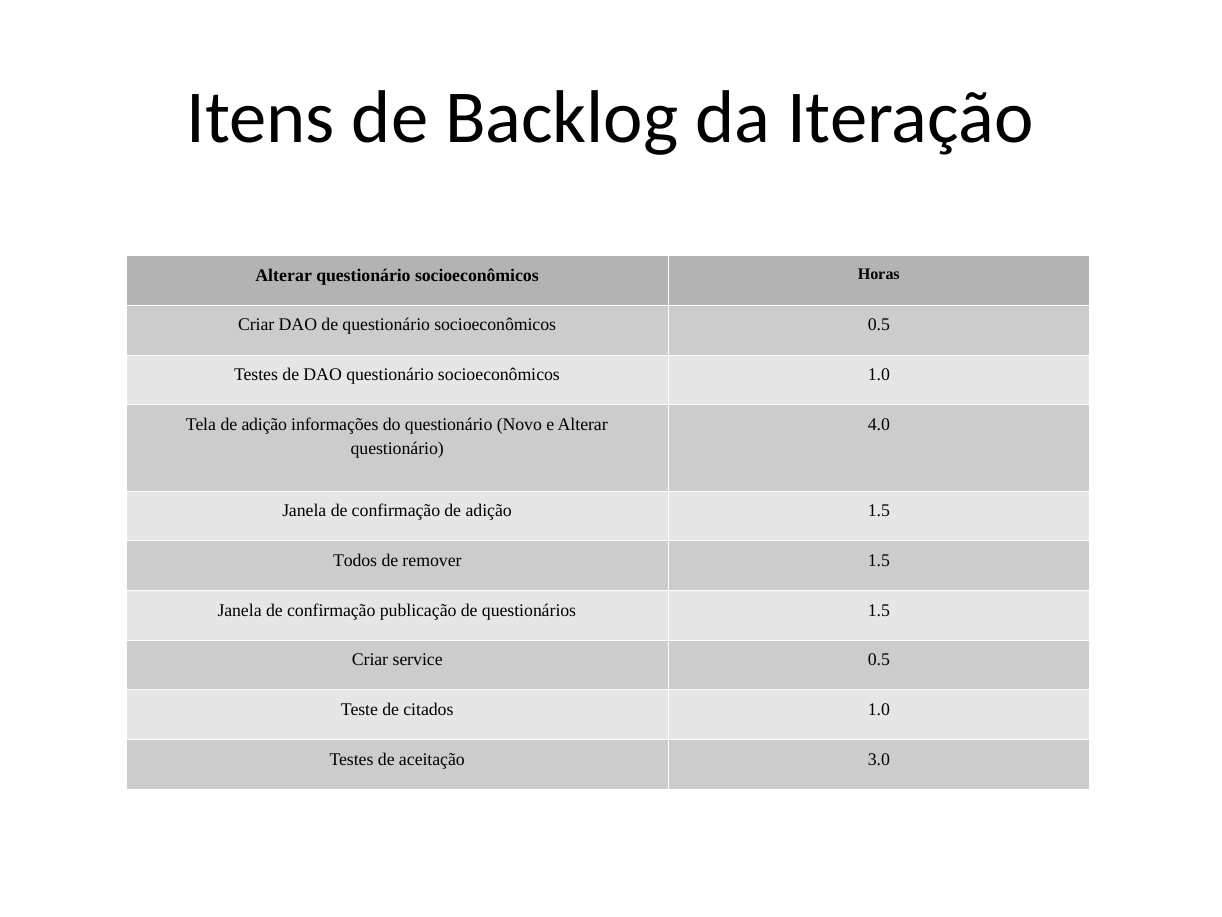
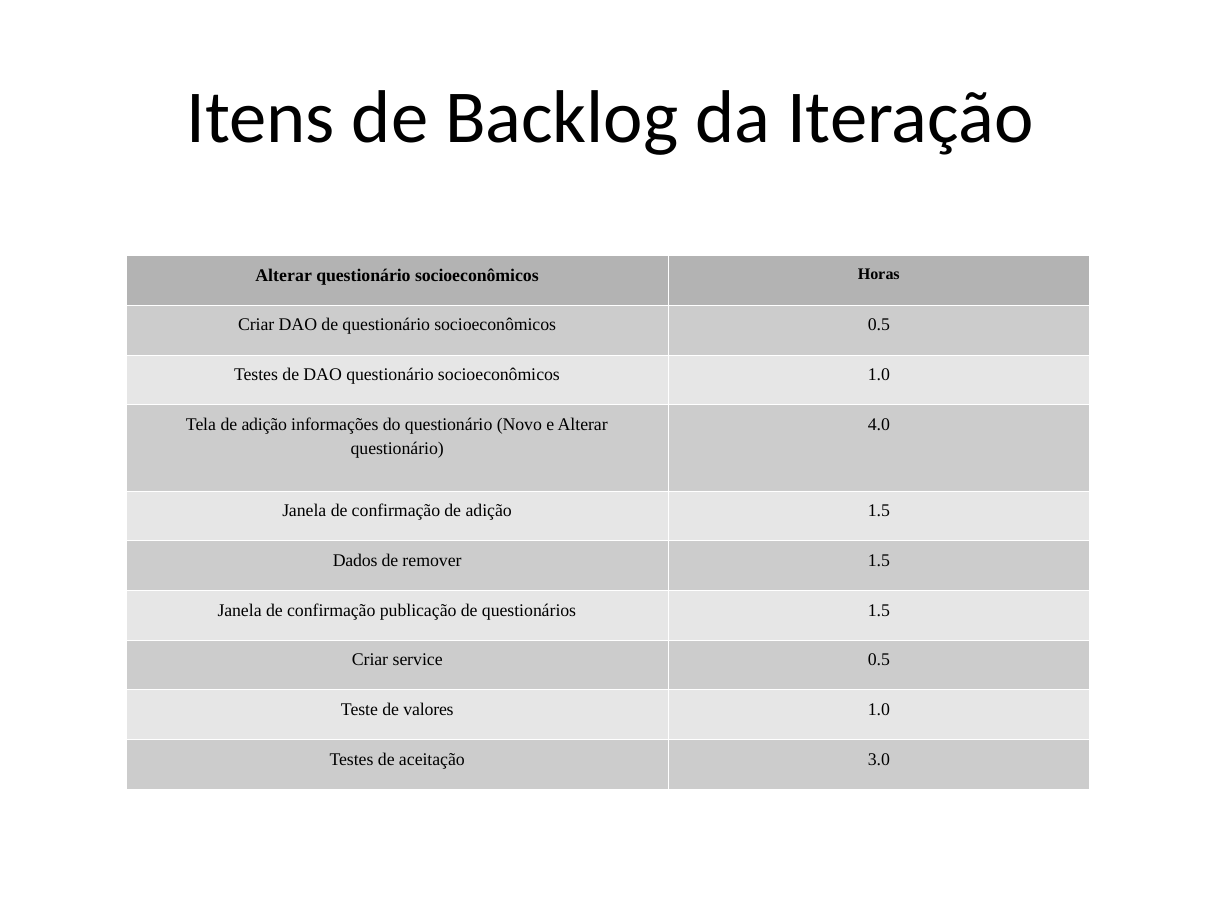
Todos: Todos -> Dados
citados: citados -> valores
